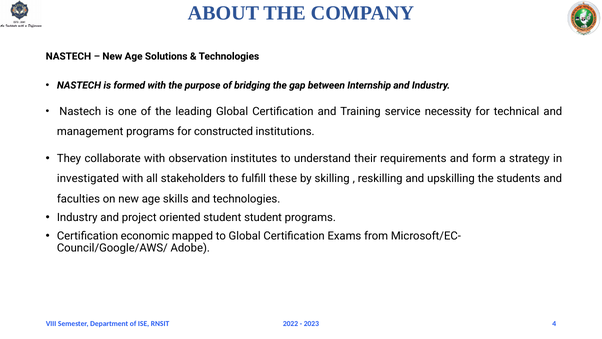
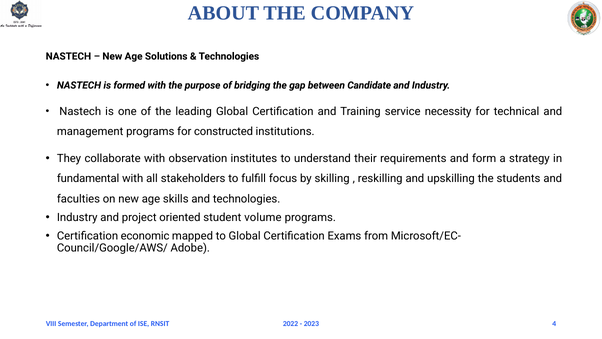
Internship: Internship -> Candidate
investigated: investigated -> fundamental
these: these -> focus
student student: student -> volume
